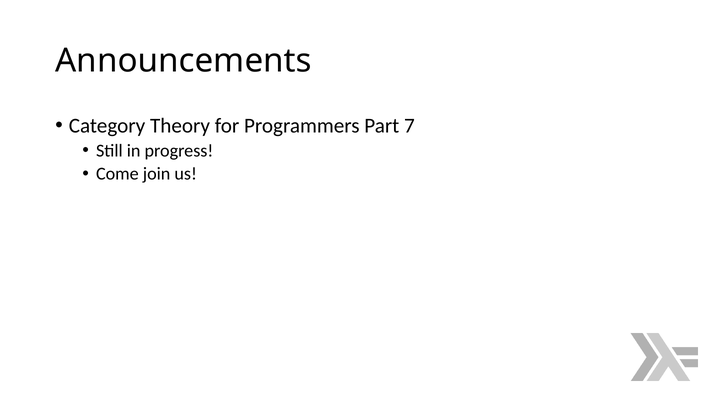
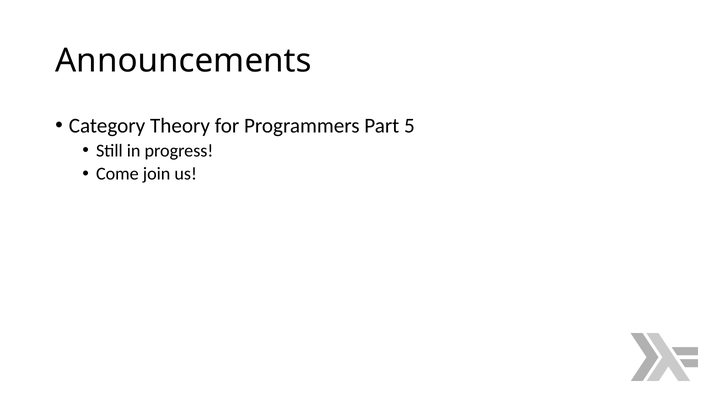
7: 7 -> 5
